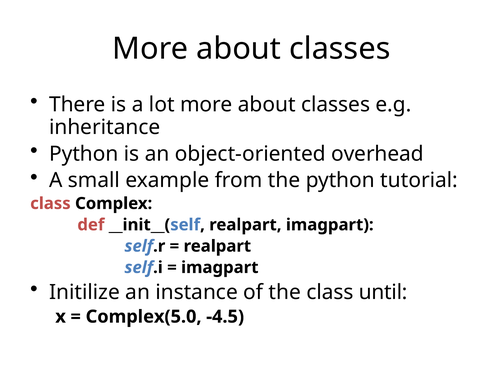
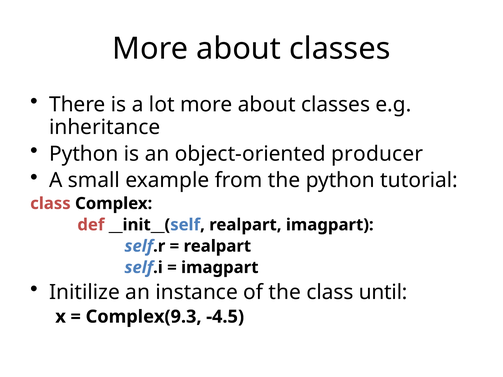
overhead: overhead -> producer
Complex(5.0: Complex(5.0 -> Complex(9.3
